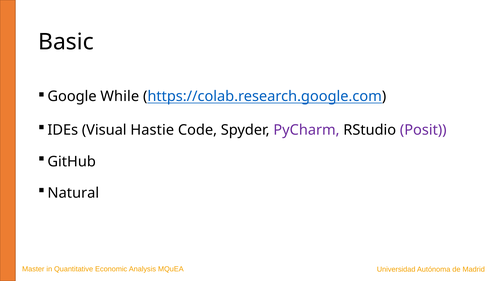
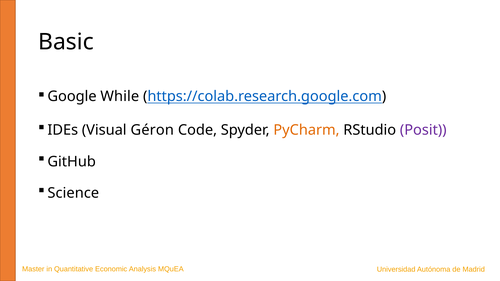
Hastie: Hastie -> Géron
PyCharm colour: purple -> orange
Natural: Natural -> Science
